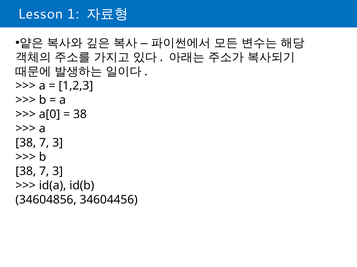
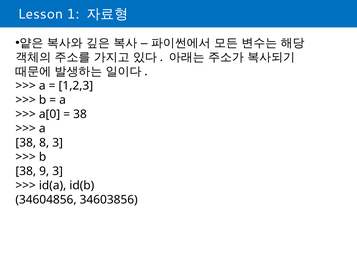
7 at (44, 143): 7 -> 8
7 at (44, 172): 7 -> 9
34604456: 34604456 -> 34603856
